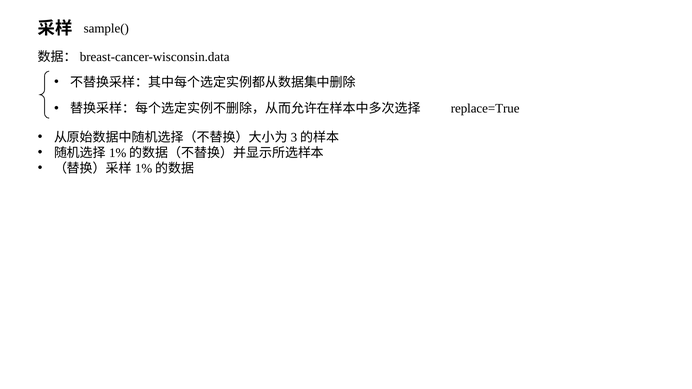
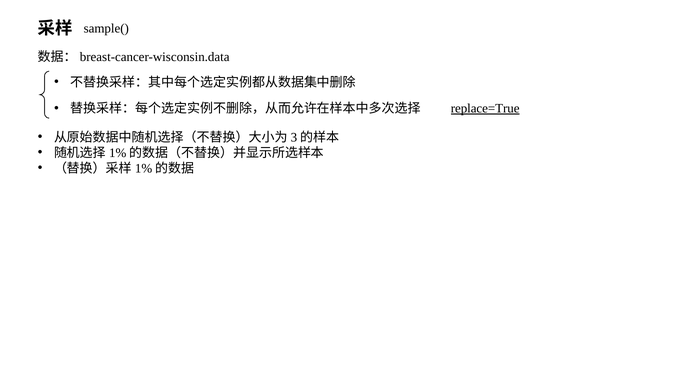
replace=True underline: none -> present
